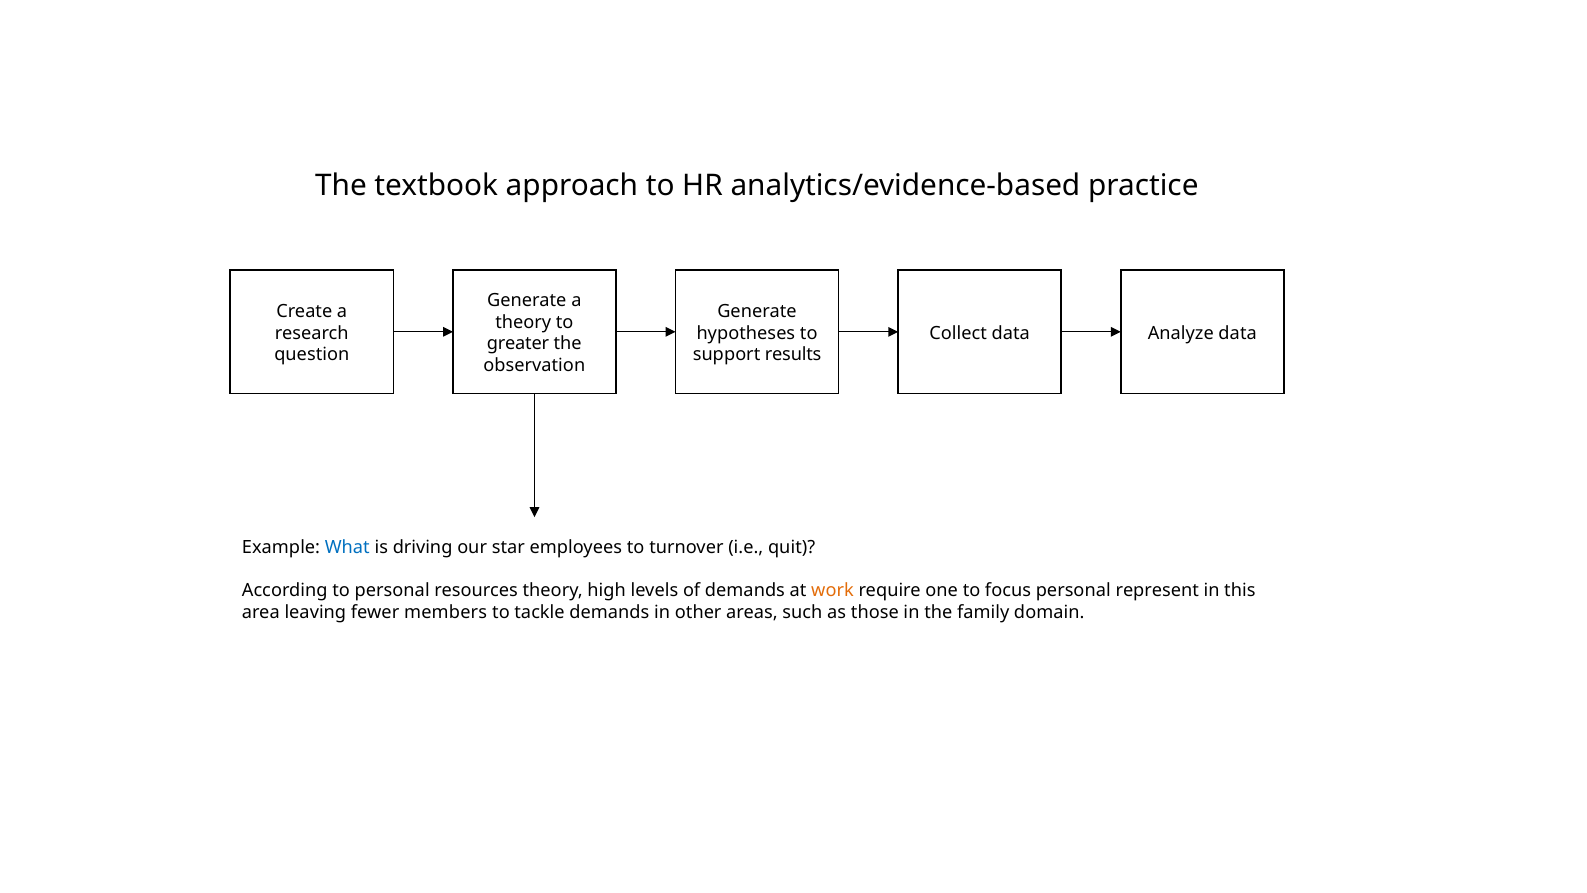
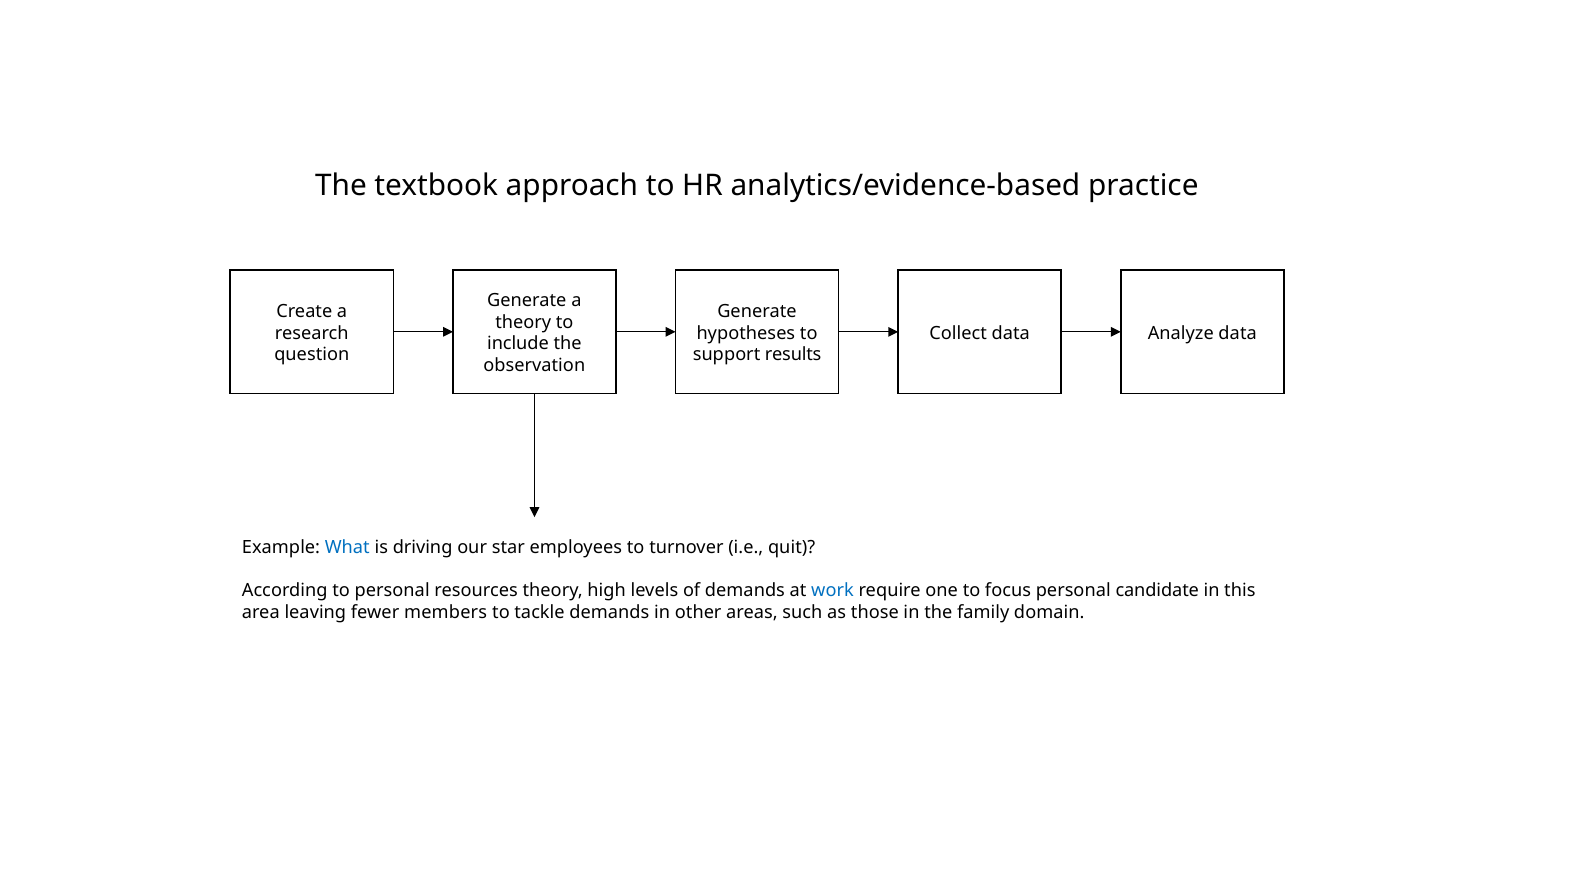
greater: greater -> include
work colour: orange -> blue
represent: represent -> candidate
